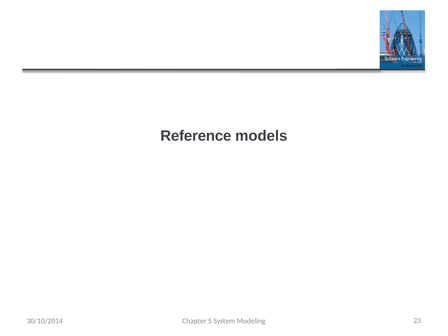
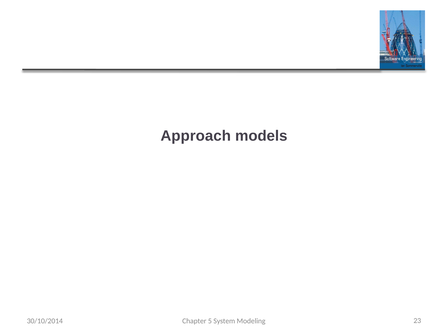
Reference: Reference -> Approach
